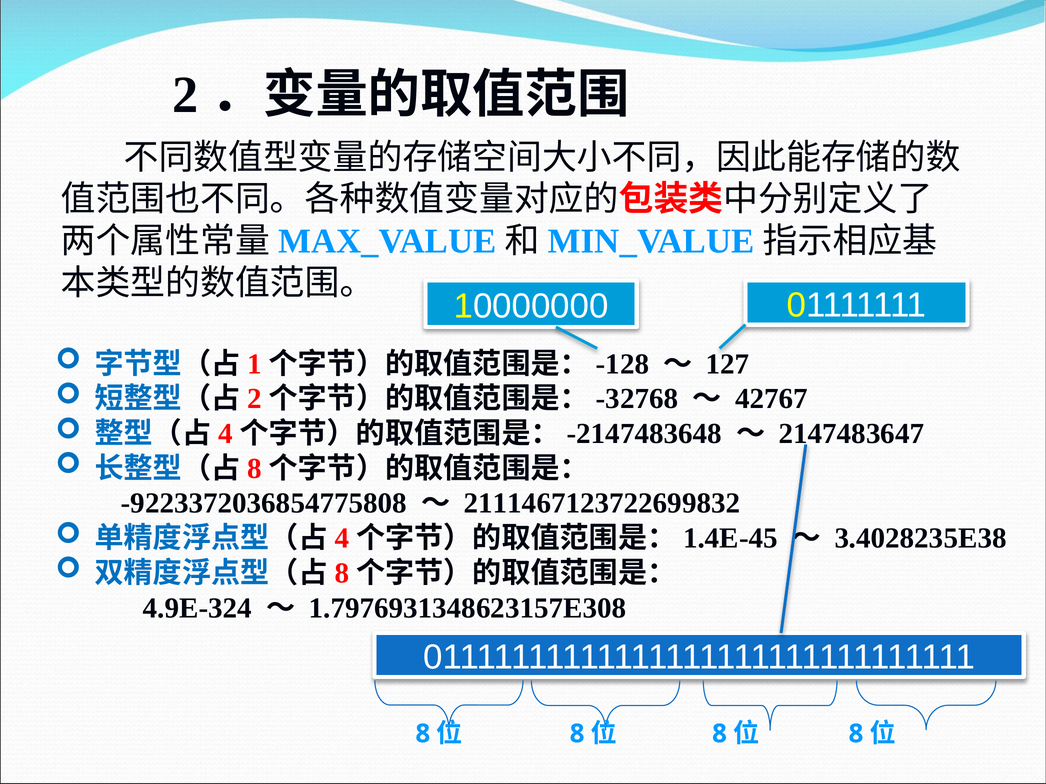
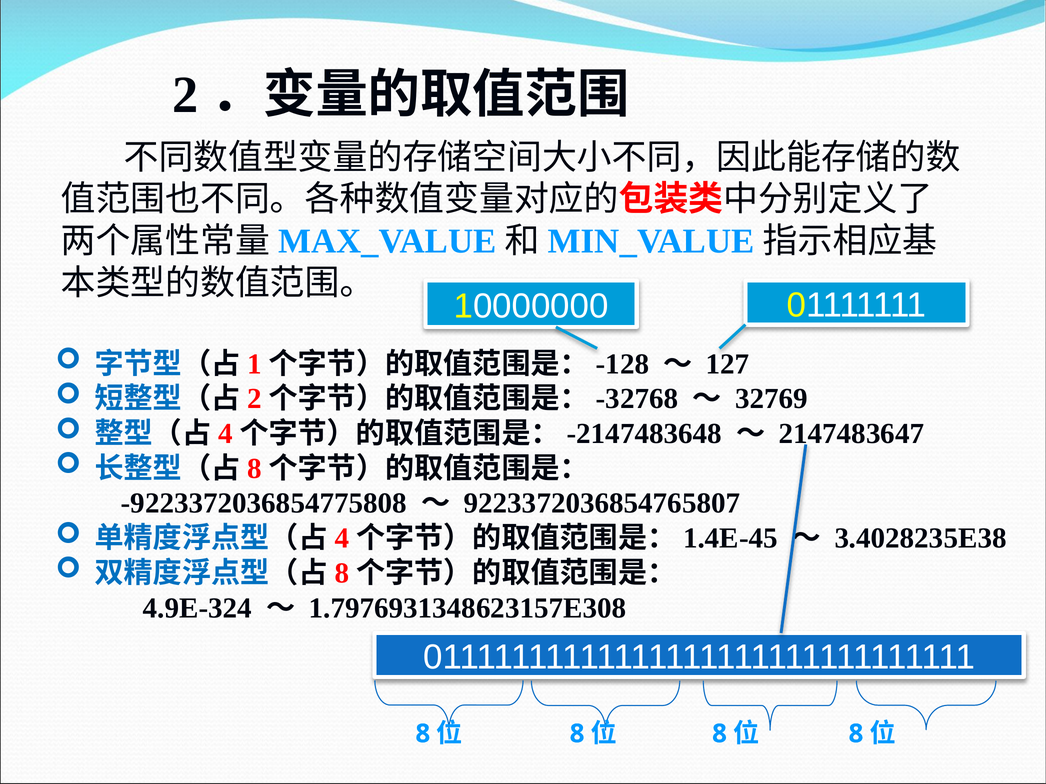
42767: 42767 -> 32769
2111467123722699832: 2111467123722699832 -> 9223372036854765807
